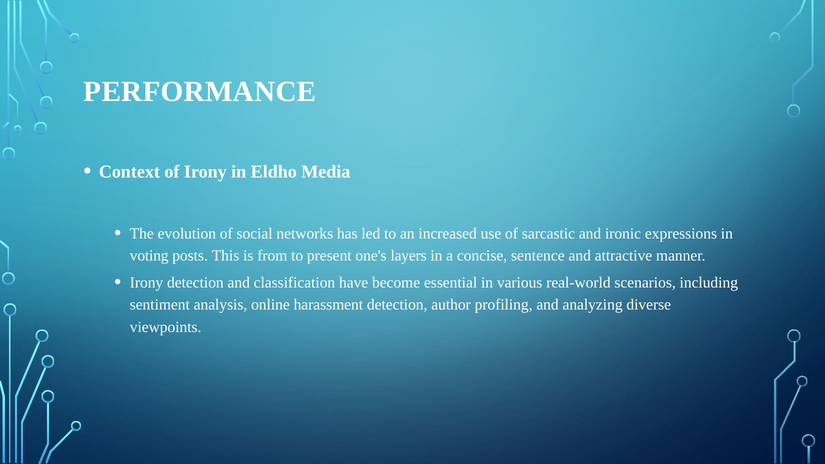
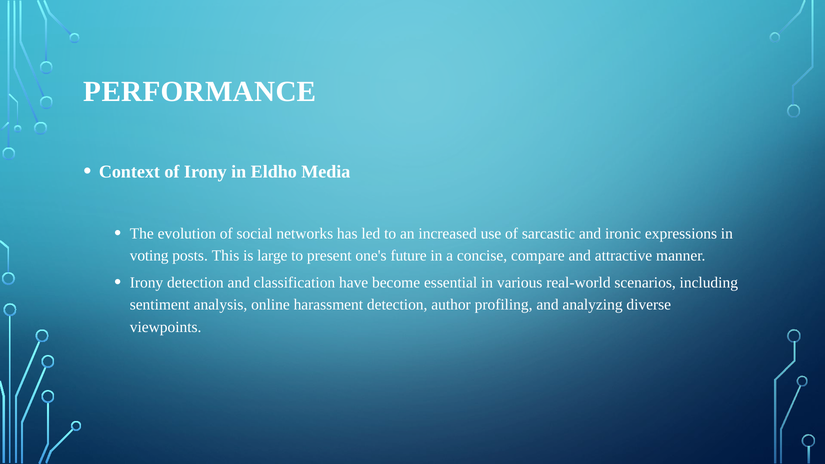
from: from -> large
layers: layers -> future
sentence: sentence -> compare
